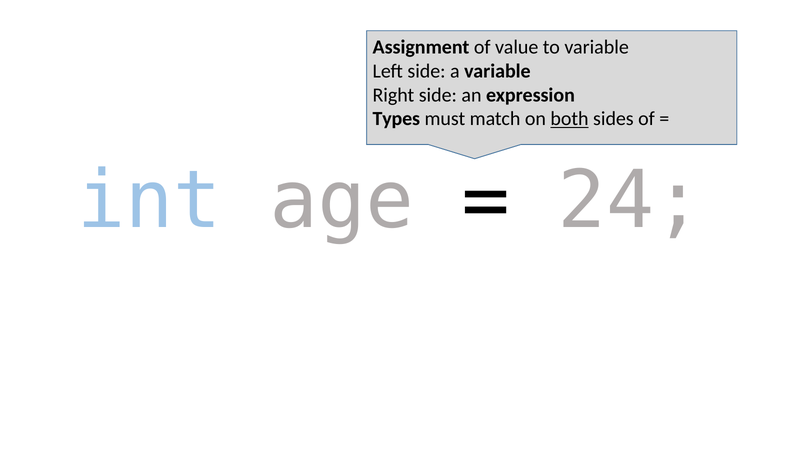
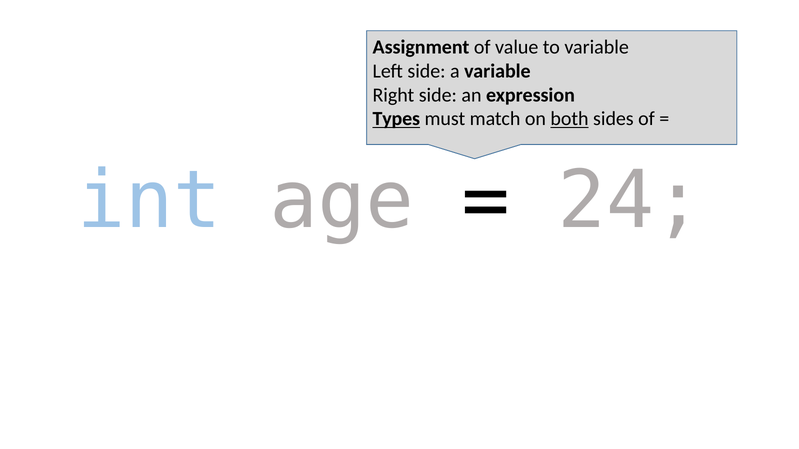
Types underline: none -> present
